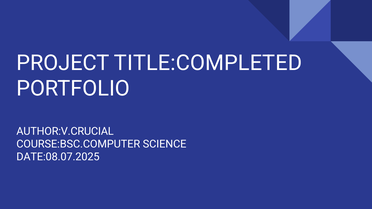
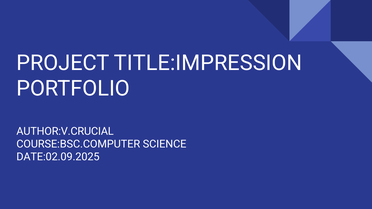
TITLE:COMPLETED: TITLE:COMPLETED -> TITLE:IMPRESSION
DATE:08.07.2025: DATE:08.07.2025 -> DATE:02.09.2025
